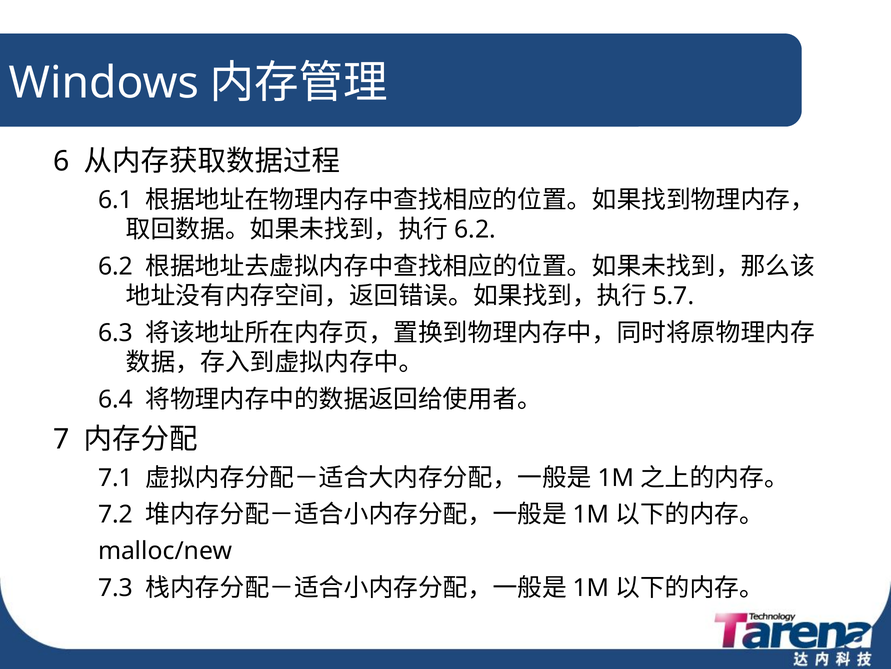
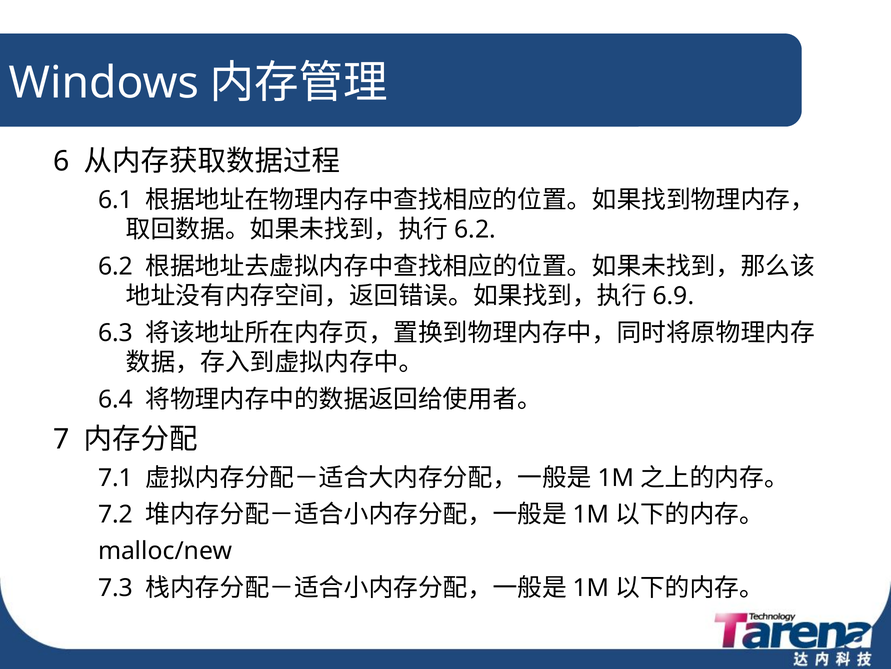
5.7: 5.7 -> 6.9
